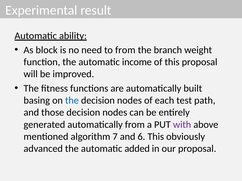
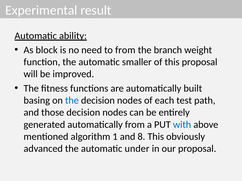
income: income -> smaller
with colour: purple -> blue
7: 7 -> 1
6: 6 -> 8
added: added -> under
